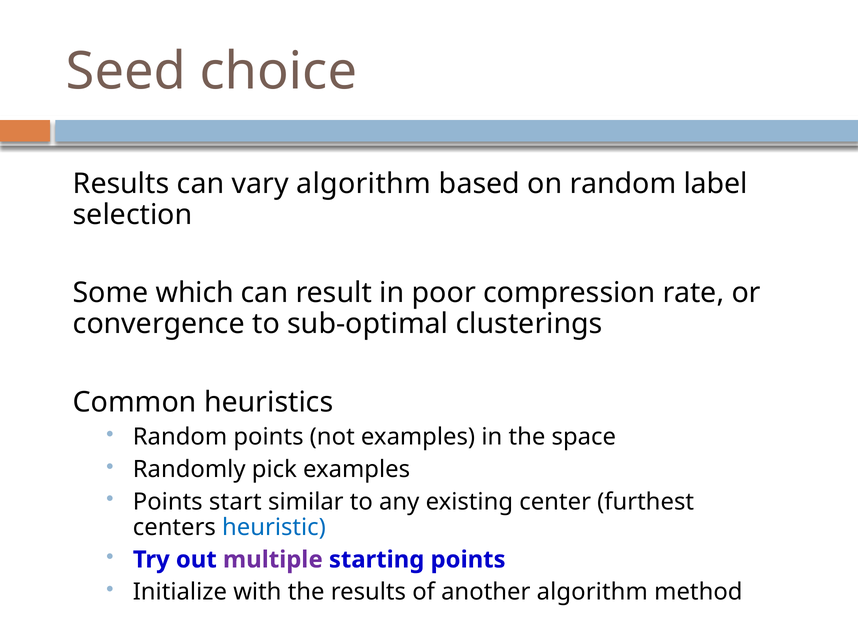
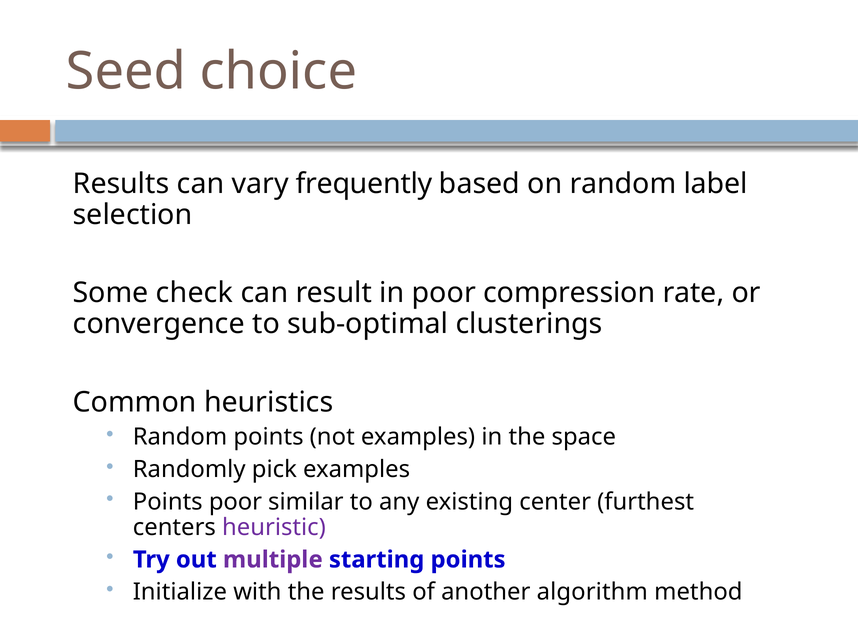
vary algorithm: algorithm -> frequently
which: which -> check
Points start: start -> poor
heuristic colour: blue -> purple
